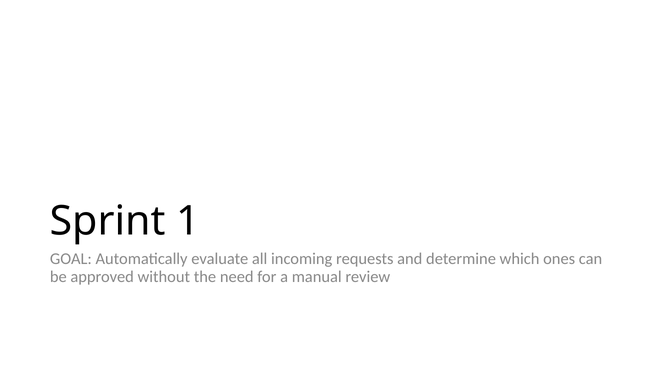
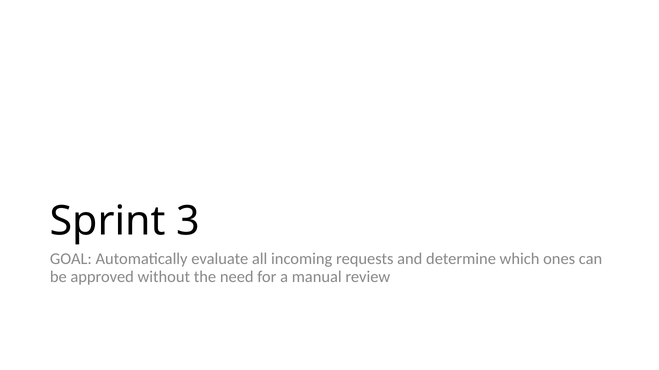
1: 1 -> 3
